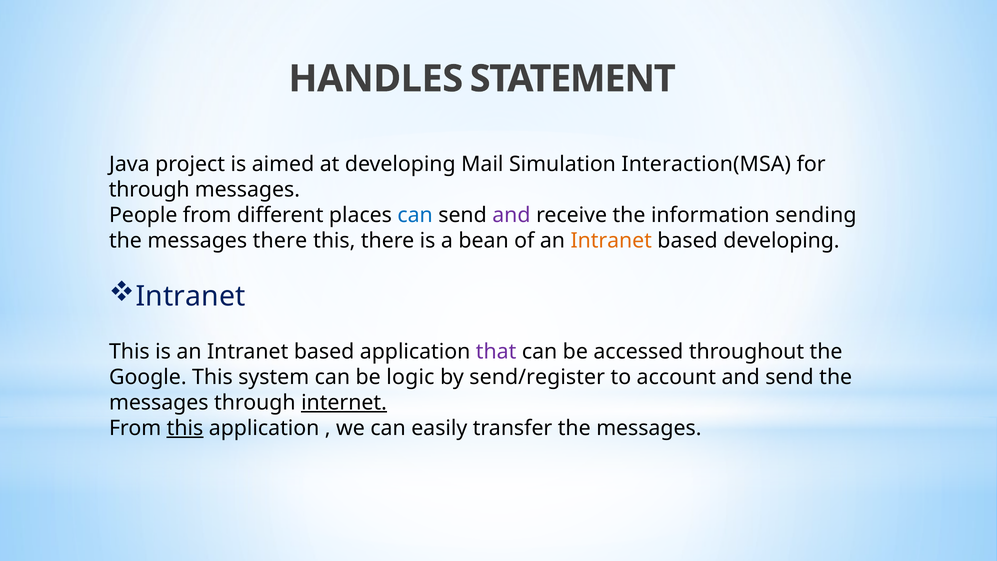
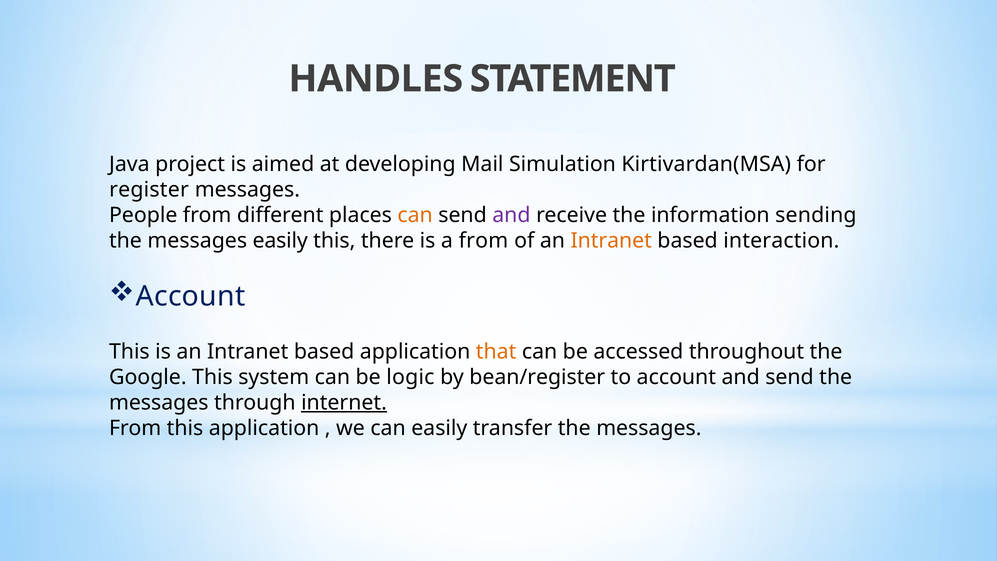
Interaction(MSA: Interaction(MSA -> Kirtivardan(MSA
through at (149, 190): through -> register
can at (415, 215) colour: blue -> orange
messages there: there -> easily
a bean: bean -> from
based developing: developing -> interaction
Intranet at (191, 297): Intranet -> Account
that colour: purple -> orange
send/register: send/register -> bean/register
this at (185, 428) underline: present -> none
